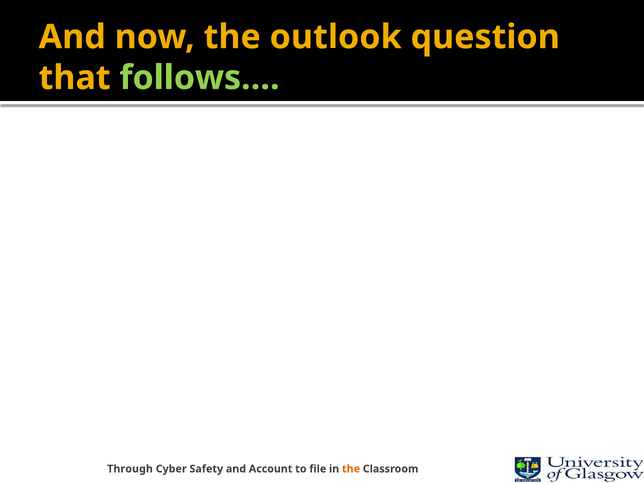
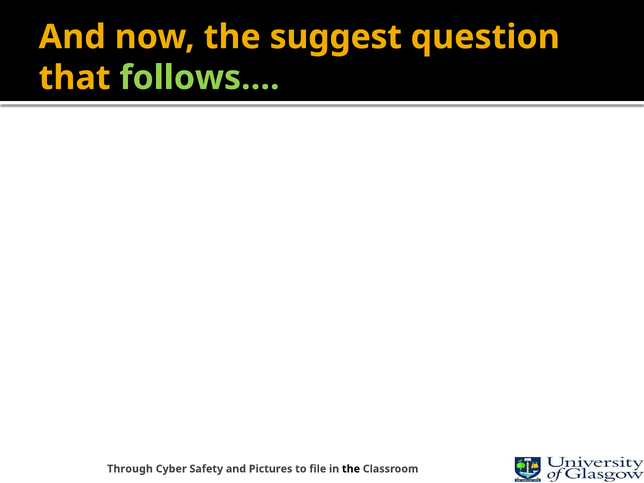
outlook: outlook -> suggest
Account: Account -> Pictures
the at (351, 469) colour: orange -> black
